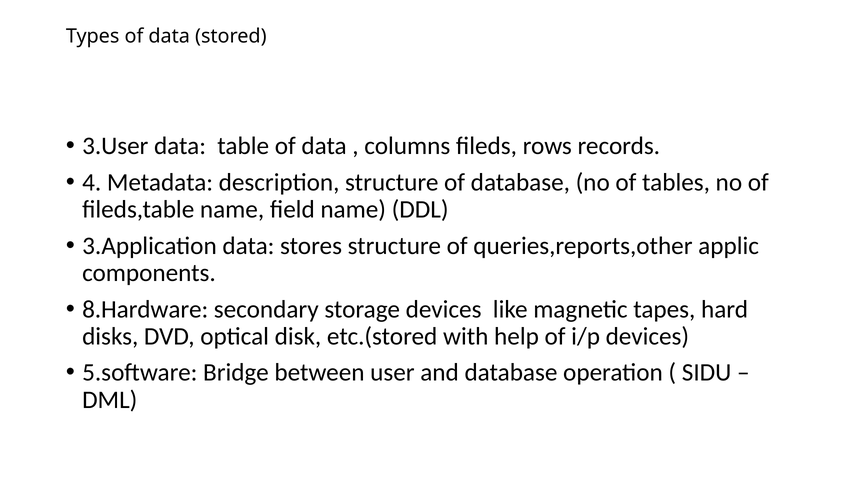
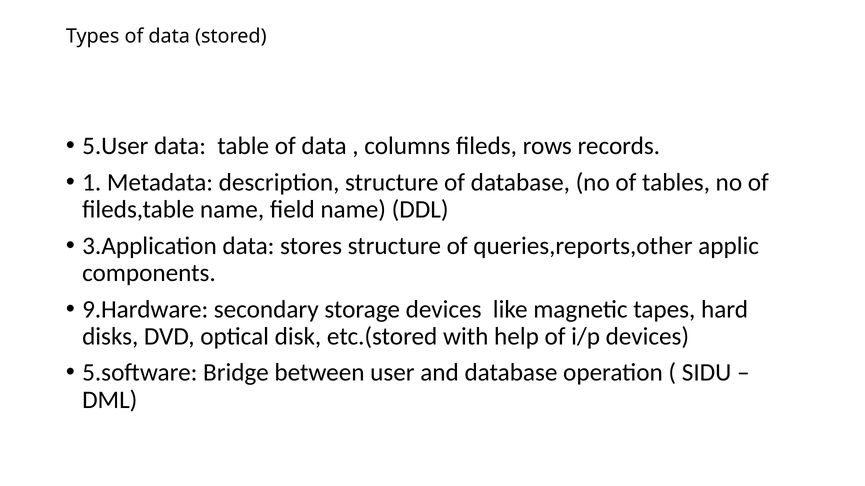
3.User: 3.User -> 5.User
4: 4 -> 1
8.Hardware: 8.Hardware -> 9.Hardware
